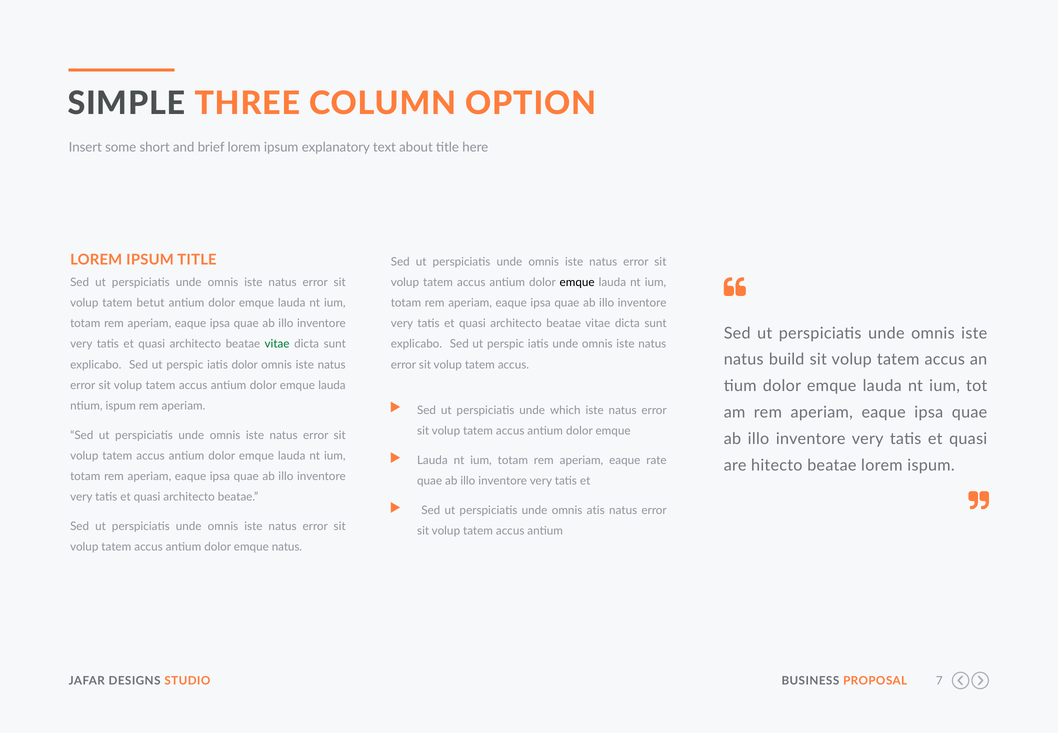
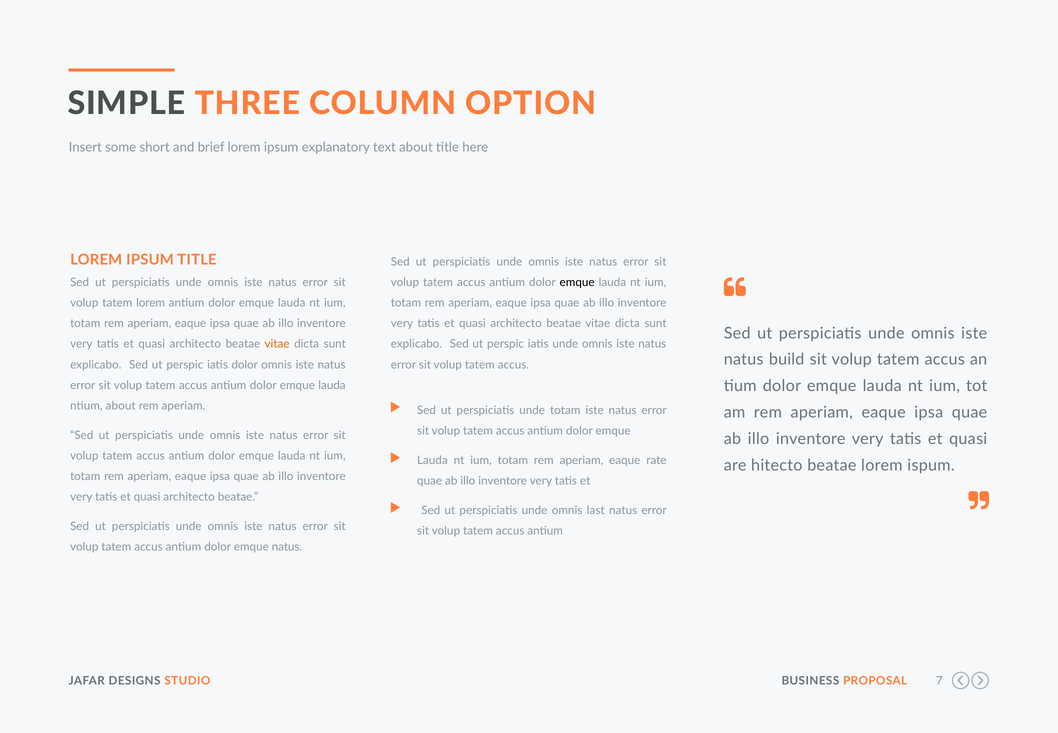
tatem betut: betut -> lorem
vitae at (277, 344) colour: green -> orange
ntium ispum: ispum -> about
unde which: which -> totam
atis: atis -> last
